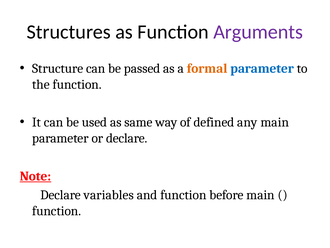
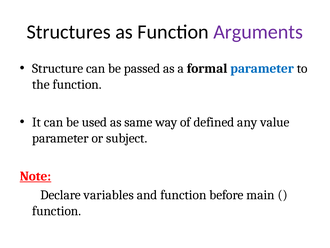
formal colour: orange -> black
any main: main -> value
or declare: declare -> subject
